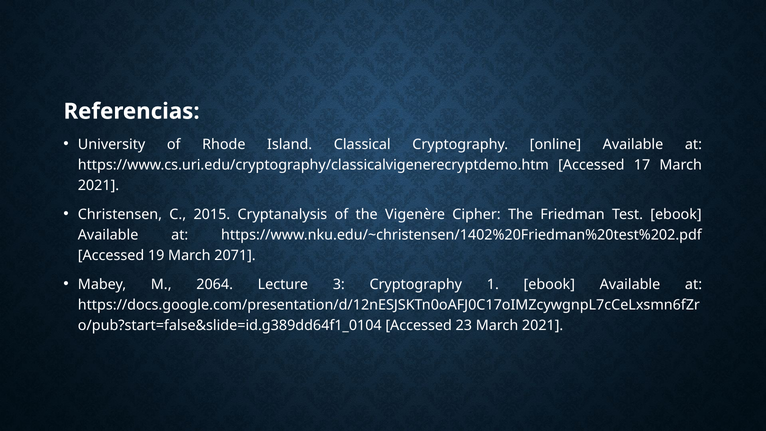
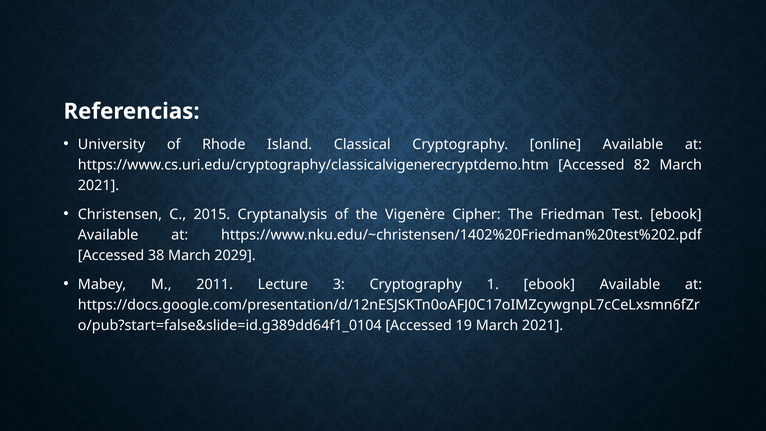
17: 17 -> 82
19: 19 -> 38
2071: 2071 -> 2029
2064: 2064 -> 2011
23: 23 -> 19
